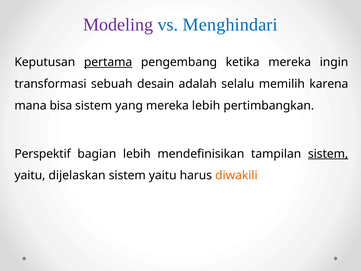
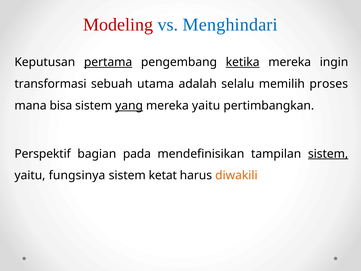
Modeling colour: purple -> red
ketika underline: none -> present
desain: desain -> utama
karena: karena -> proses
yang underline: none -> present
mereka lebih: lebih -> yaitu
bagian lebih: lebih -> pada
dijelaskan: dijelaskan -> fungsinya
yaitu at (163, 175): yaitu -> ketat
